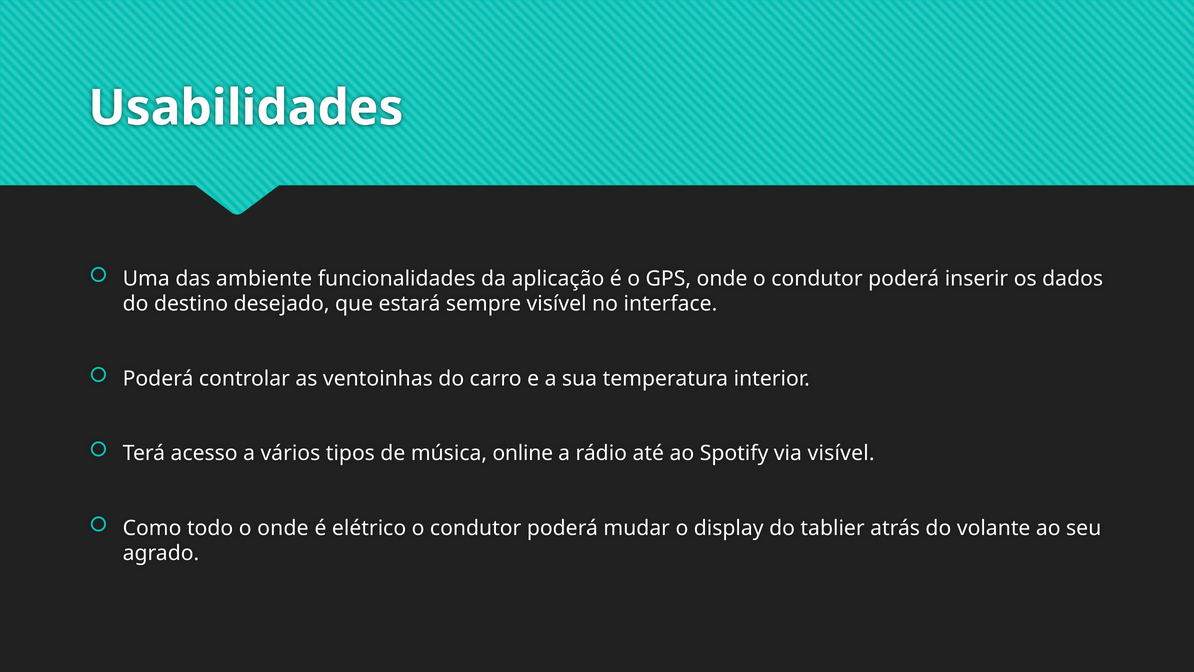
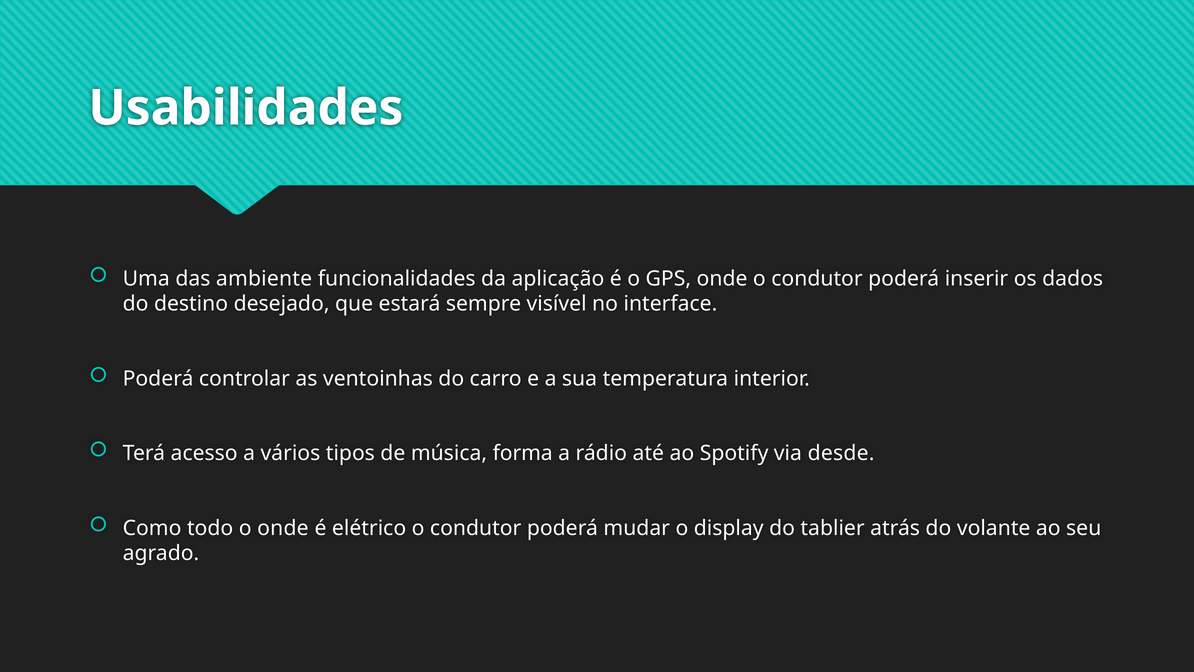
online: online -> forma
via visível: visível -> desde
